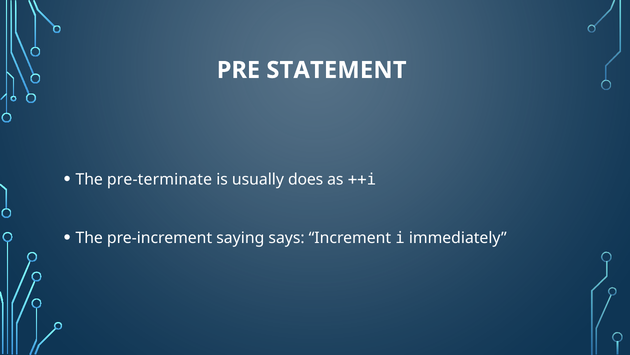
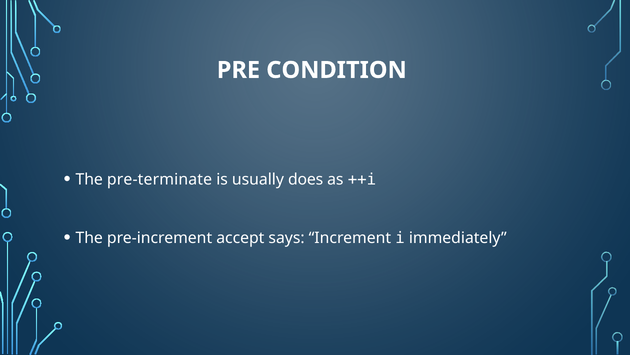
STATEMENT: STATEMENT -> CONDITION
saying: saying -> accept
